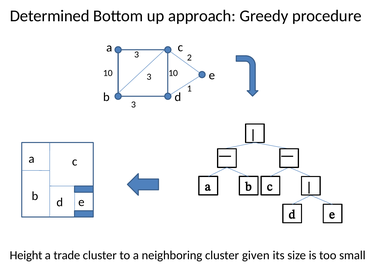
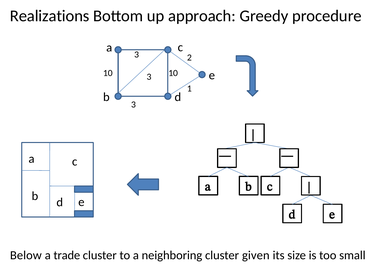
Determined: Determined -> Realizations
Height: Height -> Below
